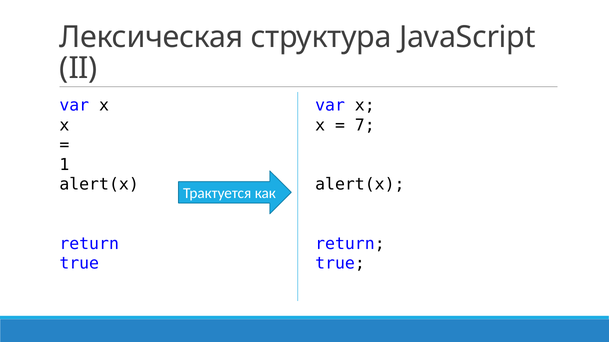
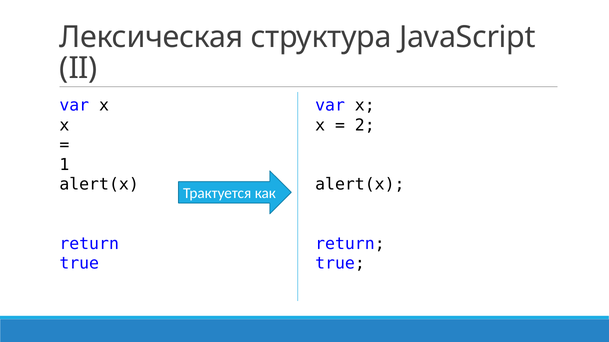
7: 7 -> 2
